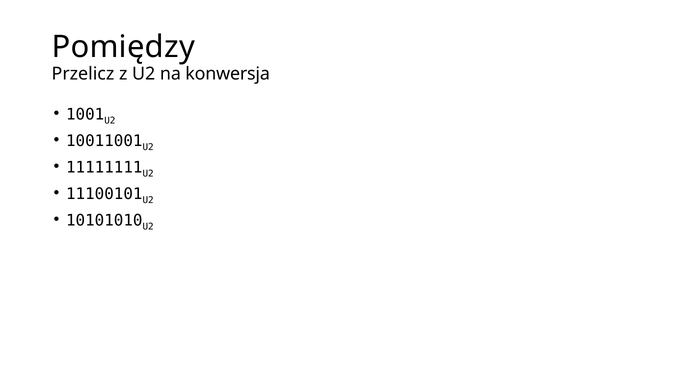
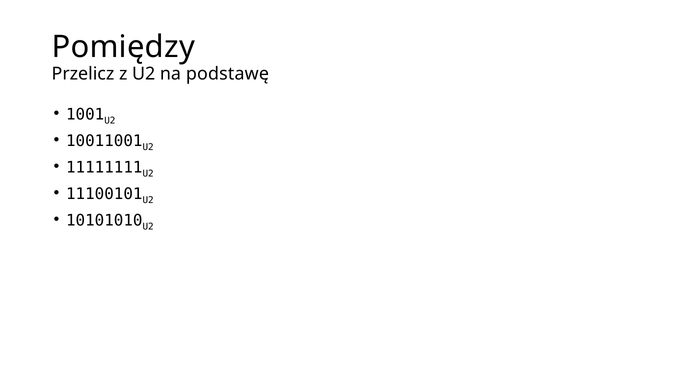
konwersja: konwersja -> podstawę
